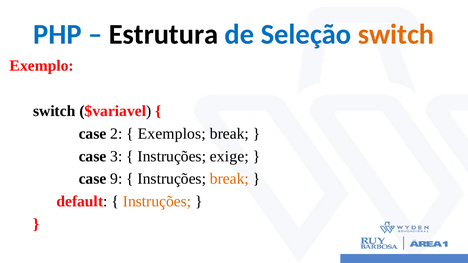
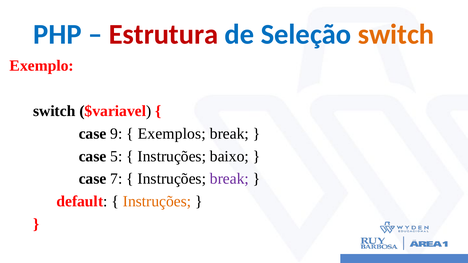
Estrutura colour: black -> red
2: 2 -> 9
3: 3 -> 5
exige: exige -> baixo
9: 9 -> 7
break at (229, 179) colour: orange -> purple
